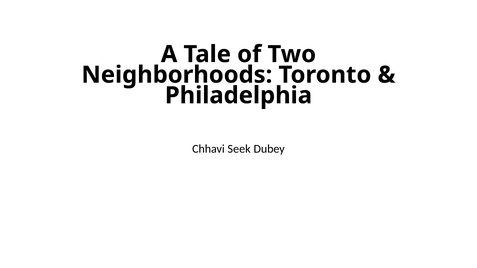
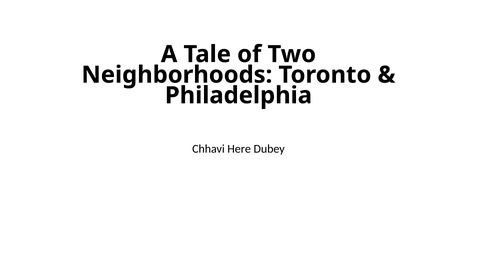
Seek: Seek -> Here
